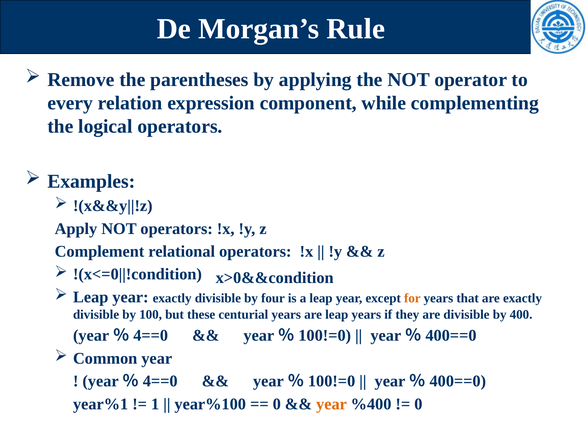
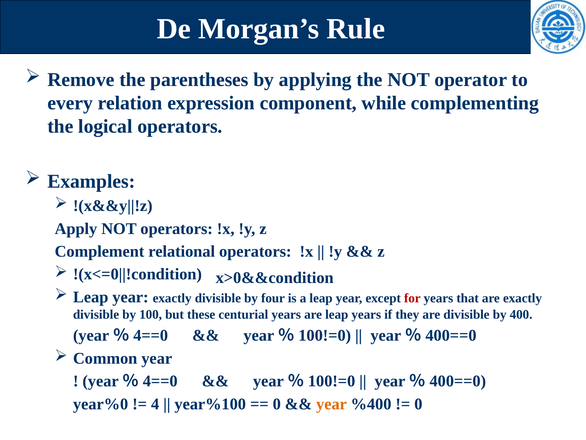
for colour: orange -> red
year%1: year%1 -> year%0
1: 1 -> 4
